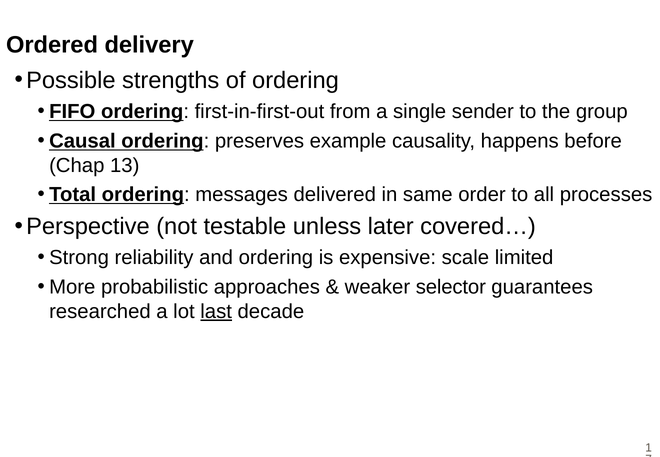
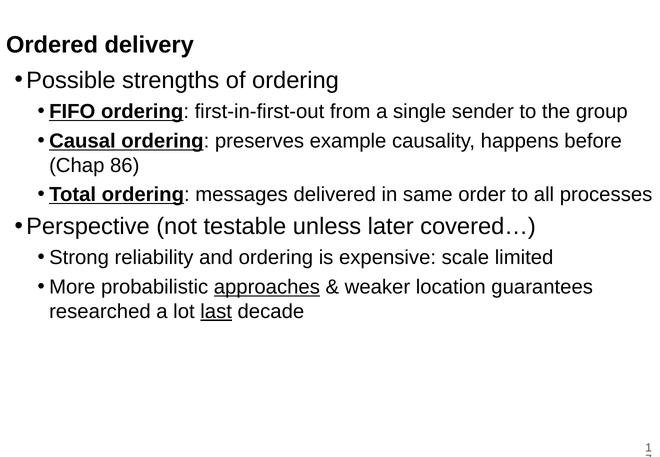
13: 13 -> 86
approaches underline: none -> present
selector: selector -> location
